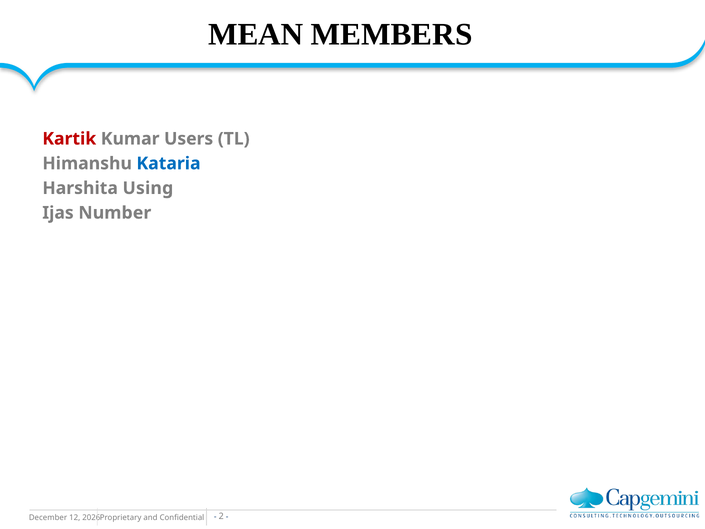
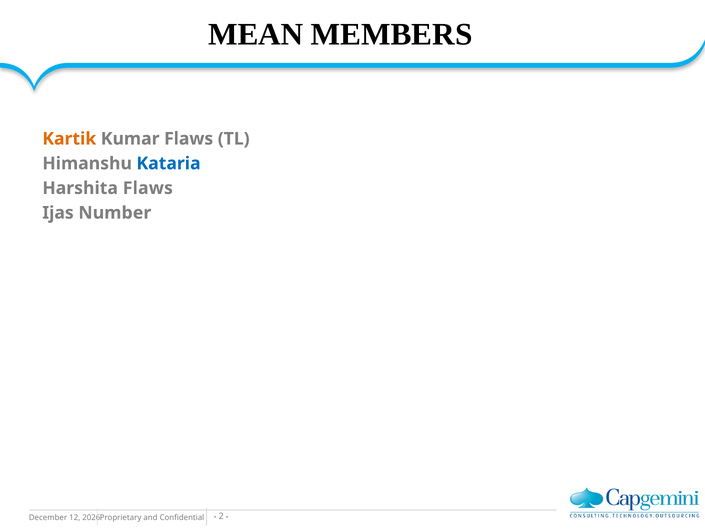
Kartik colour: red -> orange
Kumar Users: Users -> Flaws
Harshita Using: Using -> Flaws
